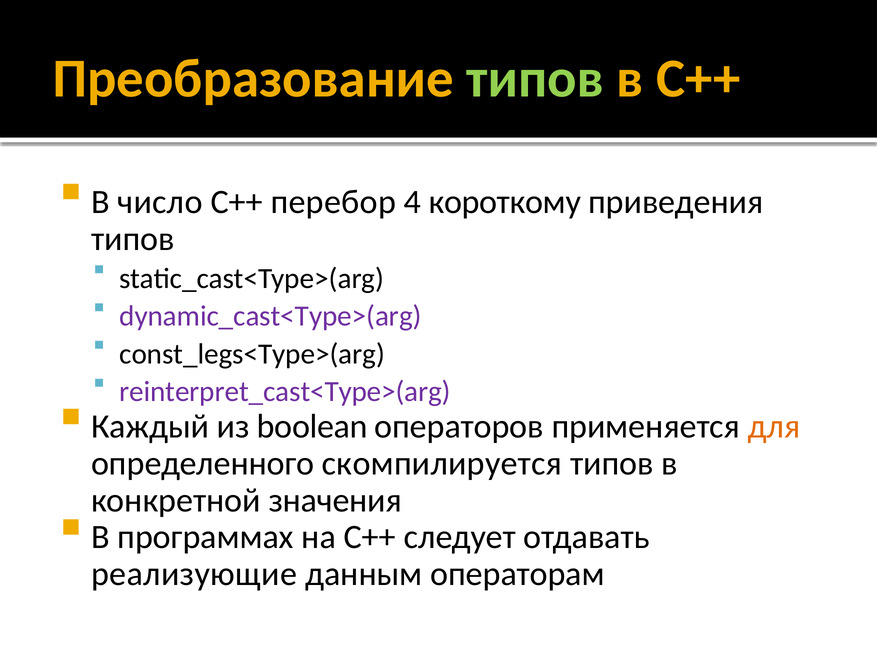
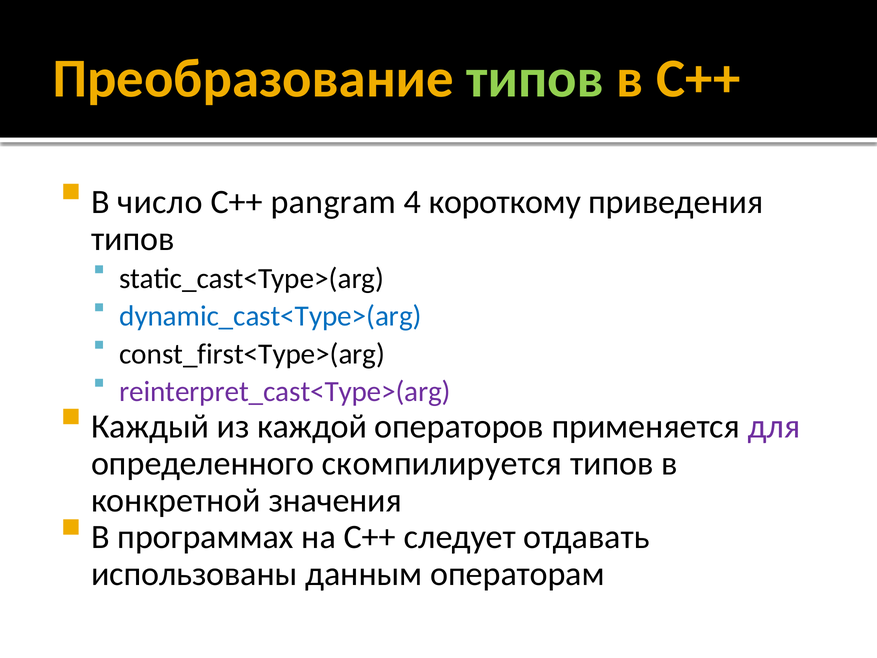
перебор: перебор -> pangram
dynamic_cast<Type>(arg colour: purple -> blue
const_legs<Type>(arg: const_legs<Type>(arg -> const_first<Type>(arg
boolean: boolean -> каждой
для colour: orange -> purple
реализующие: реализующие -> использованы
